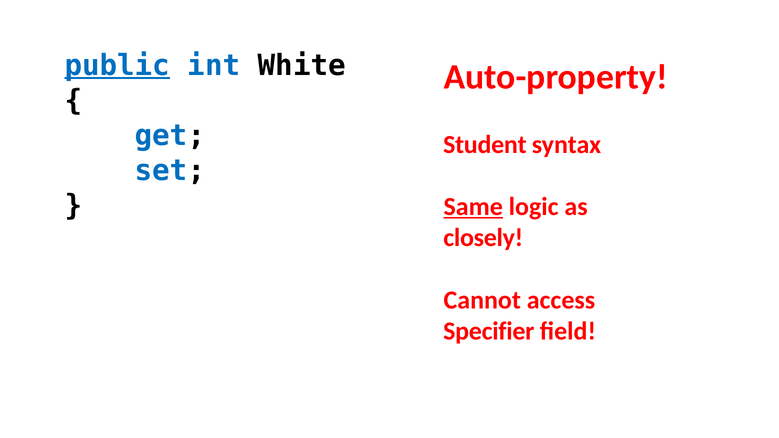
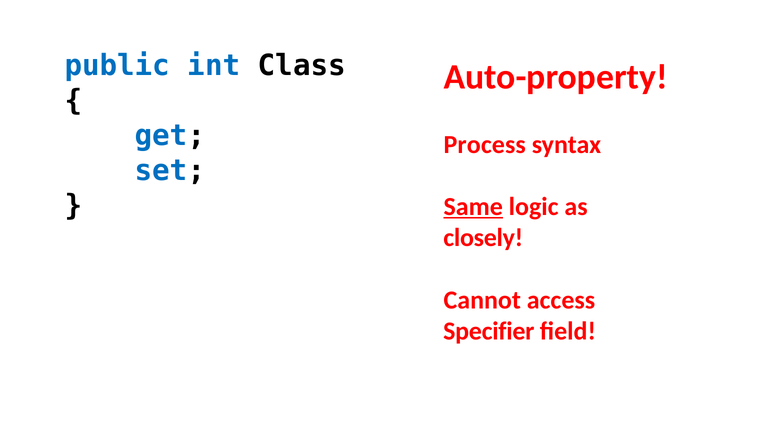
public underline: present -> none
White: White -> Class
Student: Student -> Process
